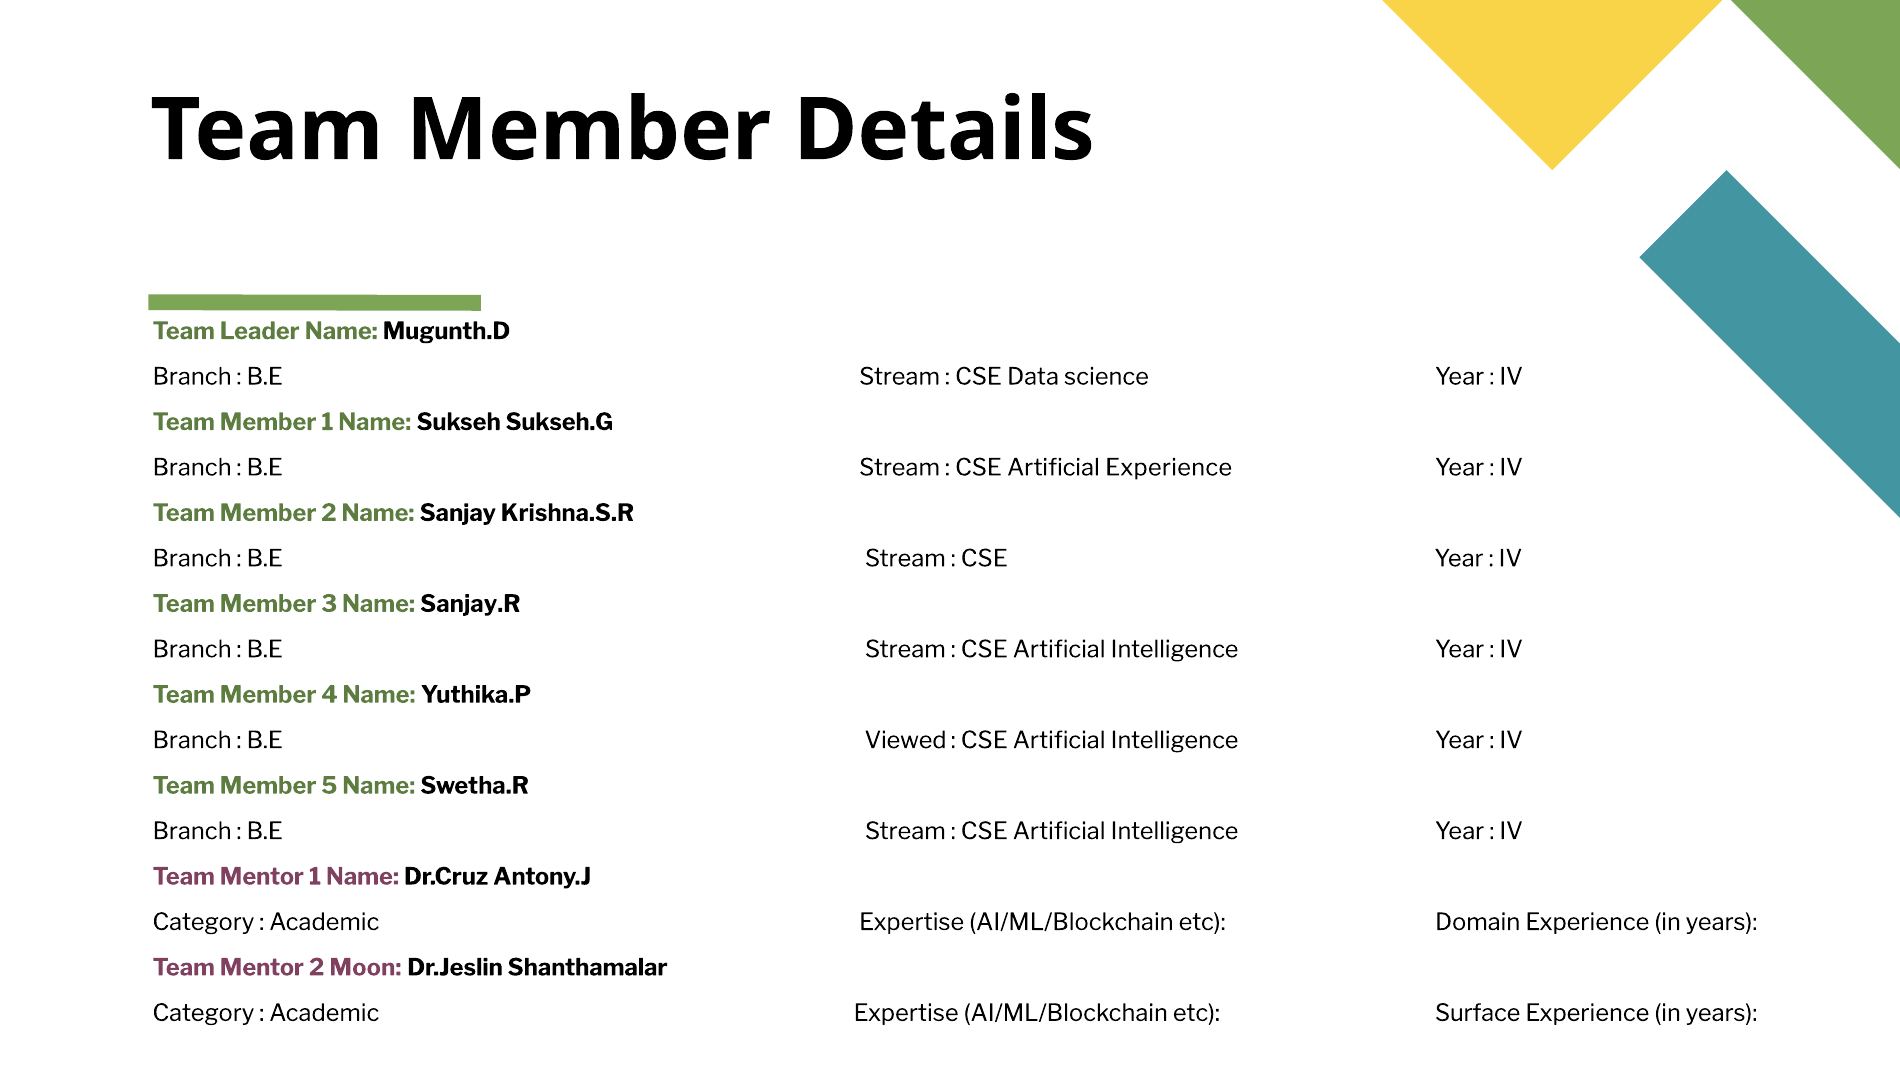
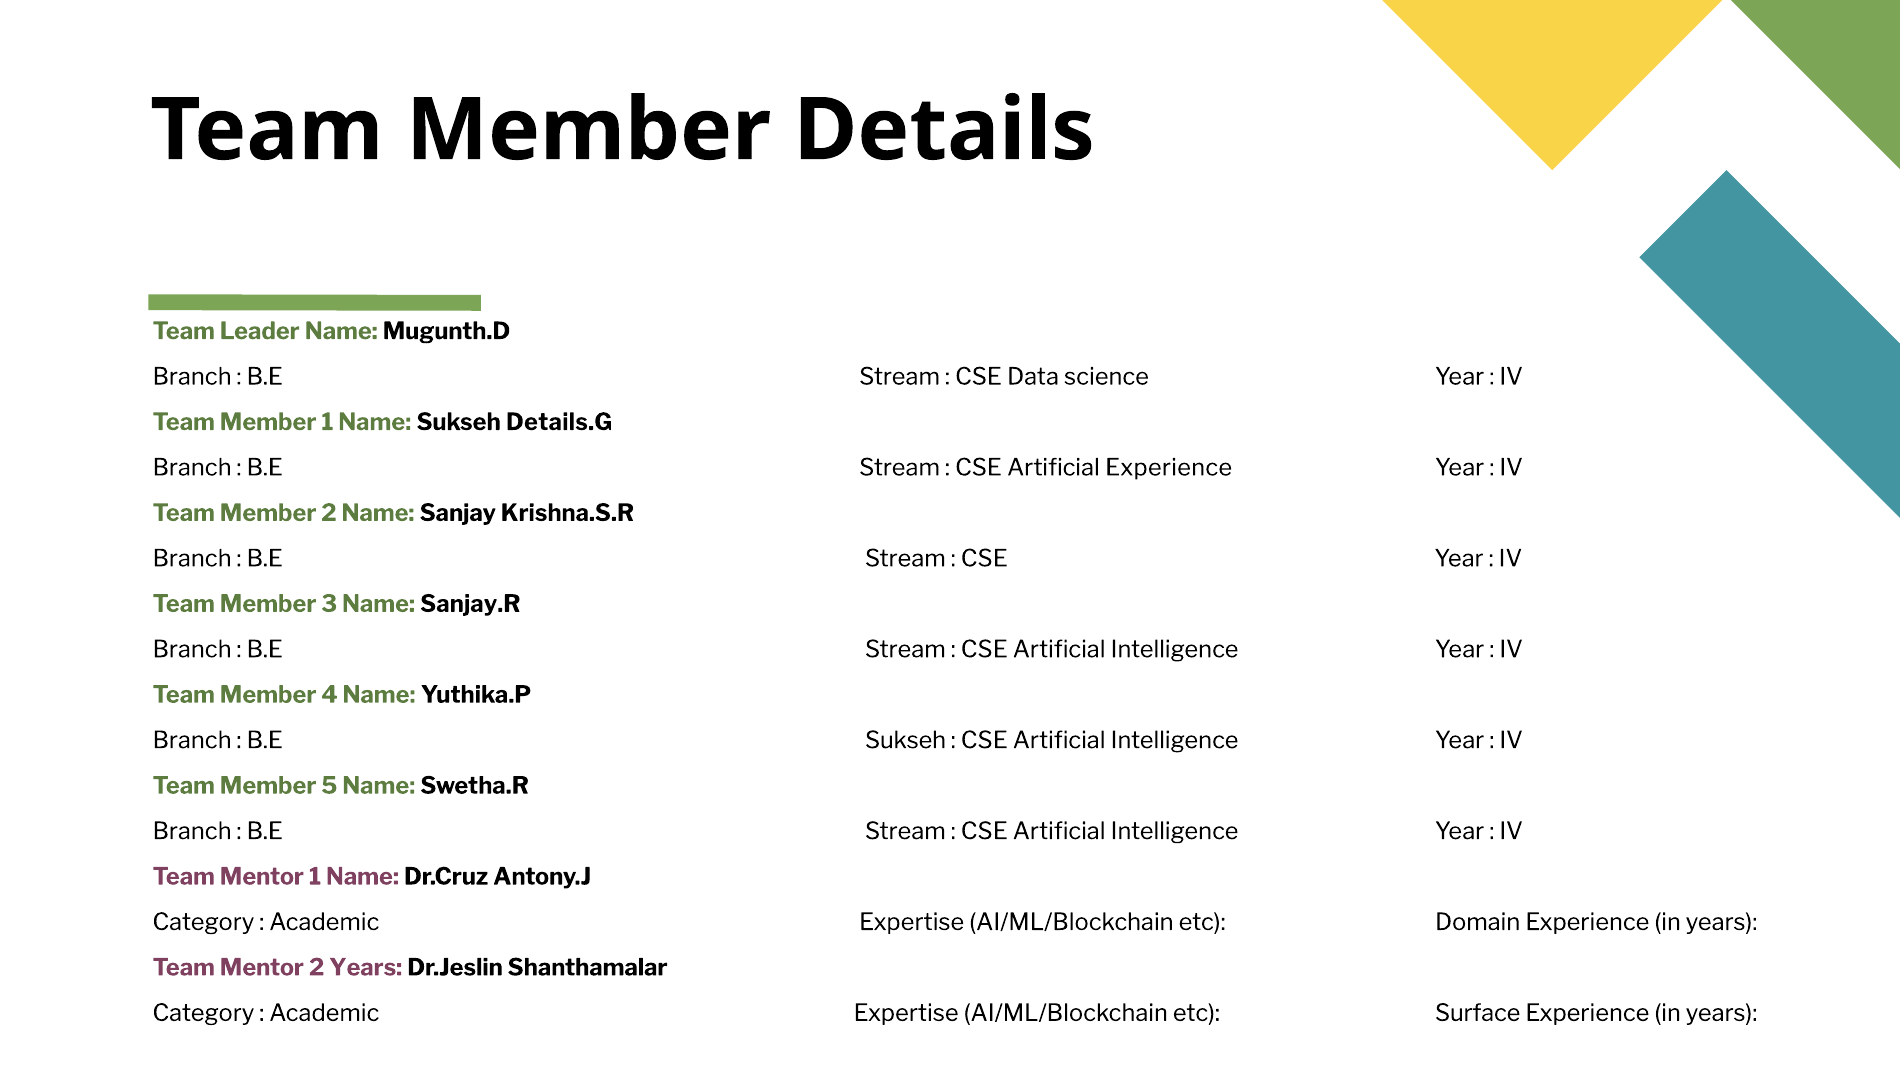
Sukseh.G: Sukseh.G -> Details.G
B.E Viewed: Viewed -> Sukseh
2 Moon: Moon -> Years
